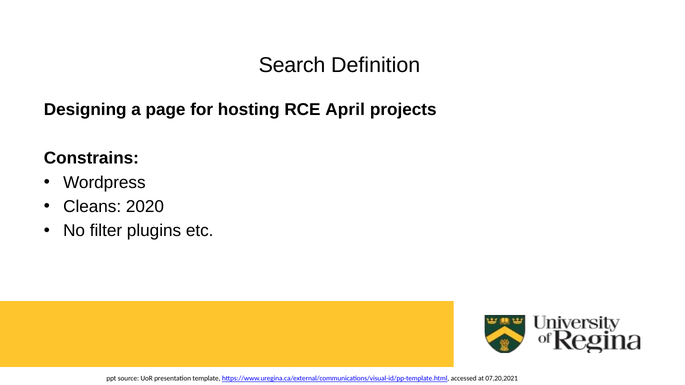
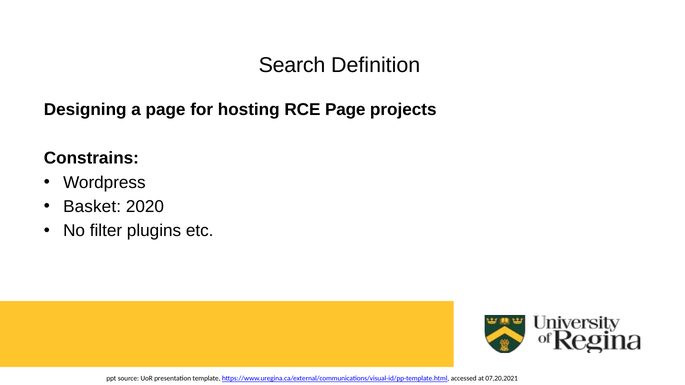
RCE April: April -> Page
Cleans: Cleans -> Basket
